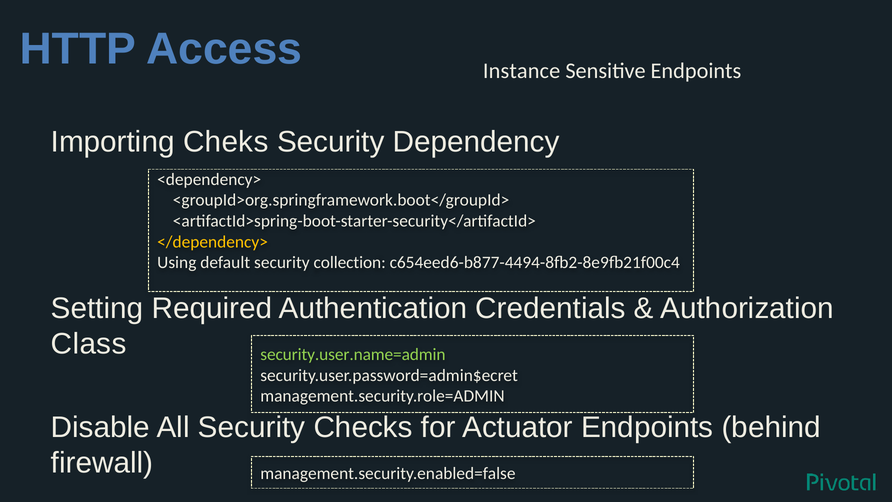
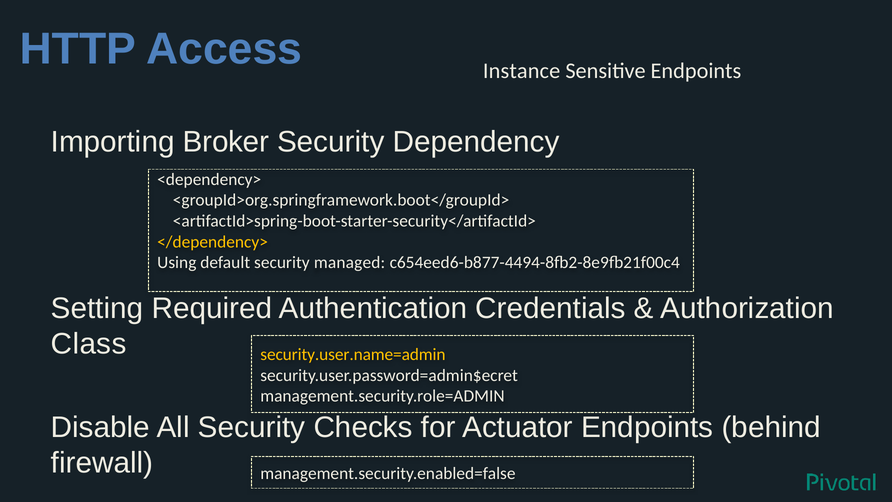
Cheks: Cheks -> Broker
collection: collection -> managed
security.user.name=admin colour: light green -> yellow
